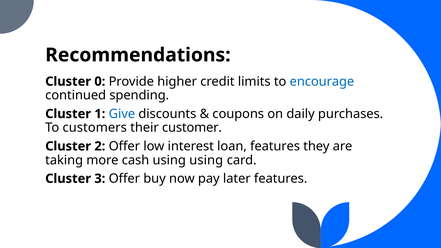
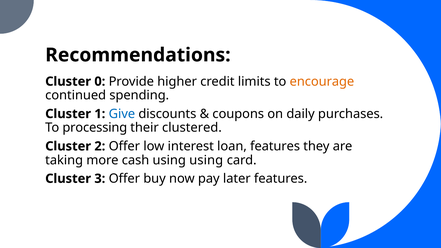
encourage colour: blue -> orange
customers: customers -> processing
customer: customer -> clustered
